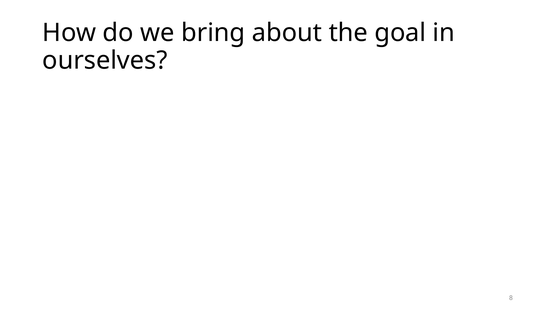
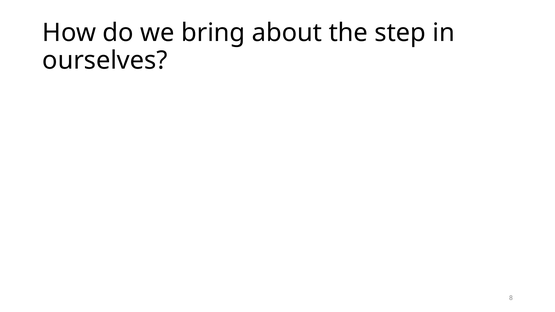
goal: goal -> step
